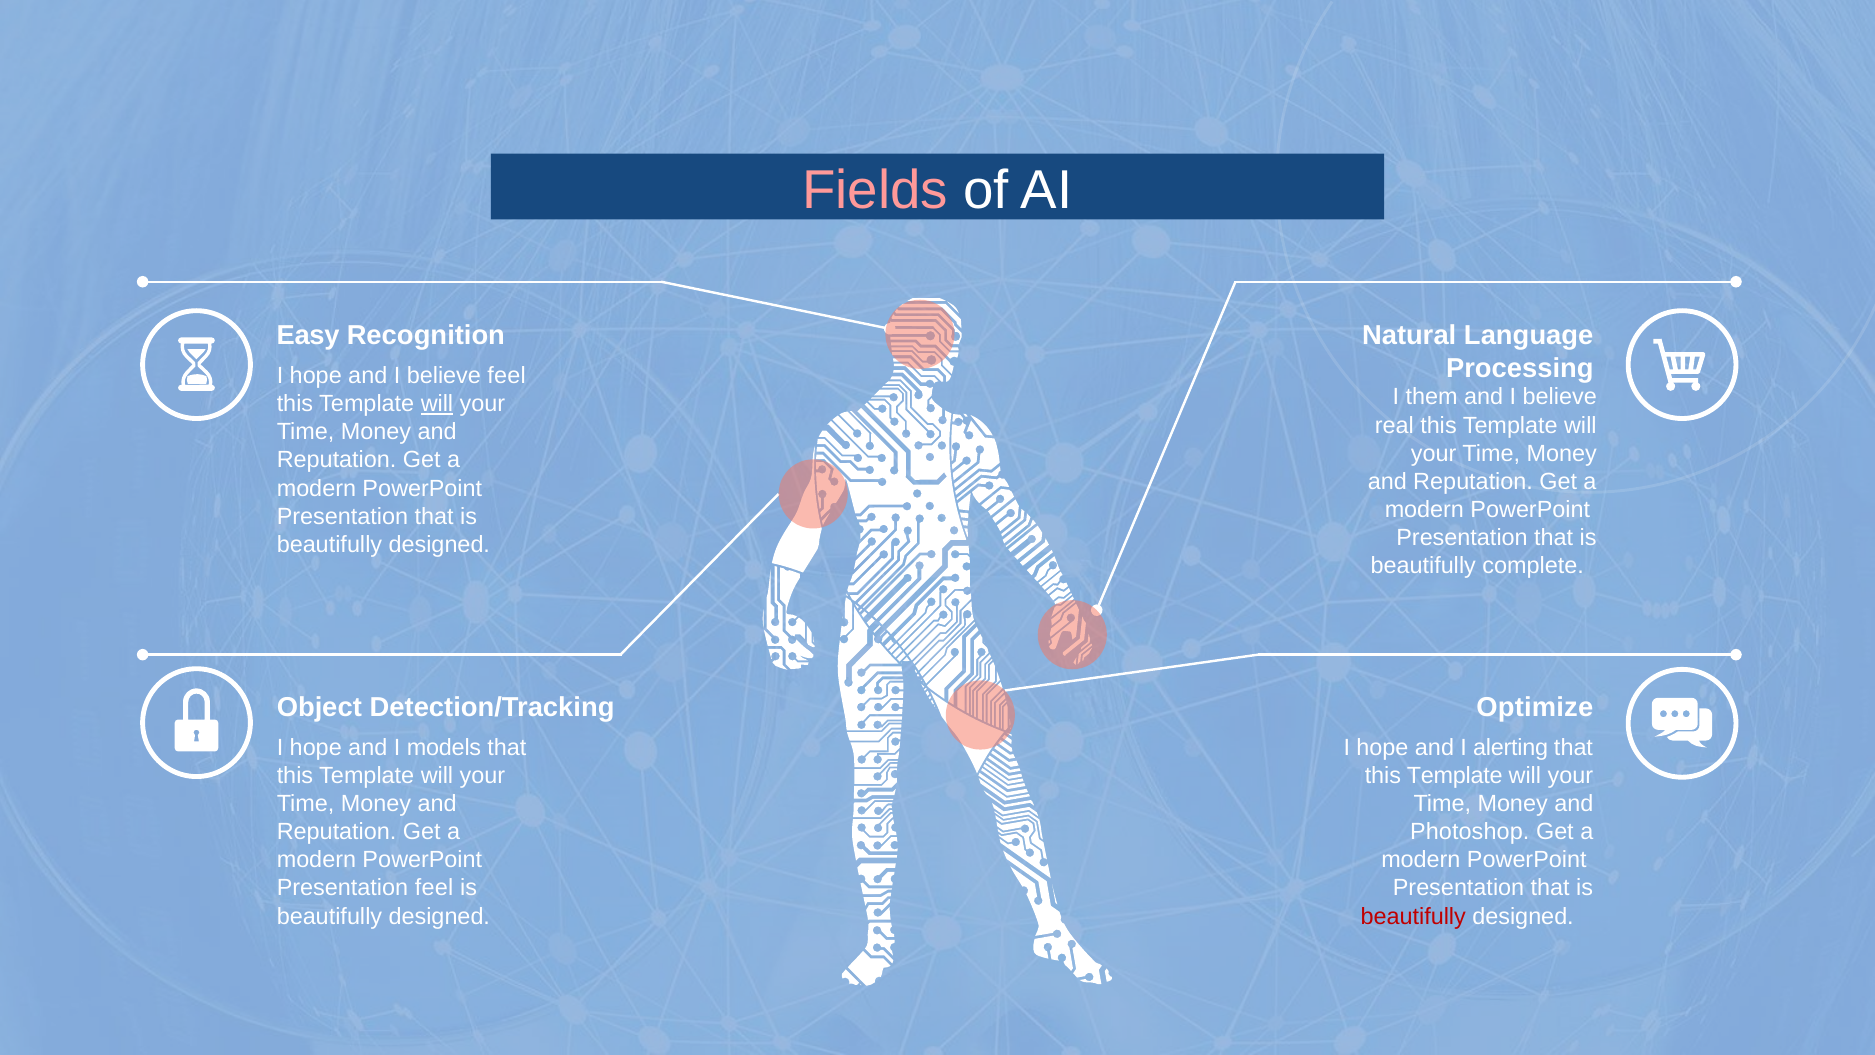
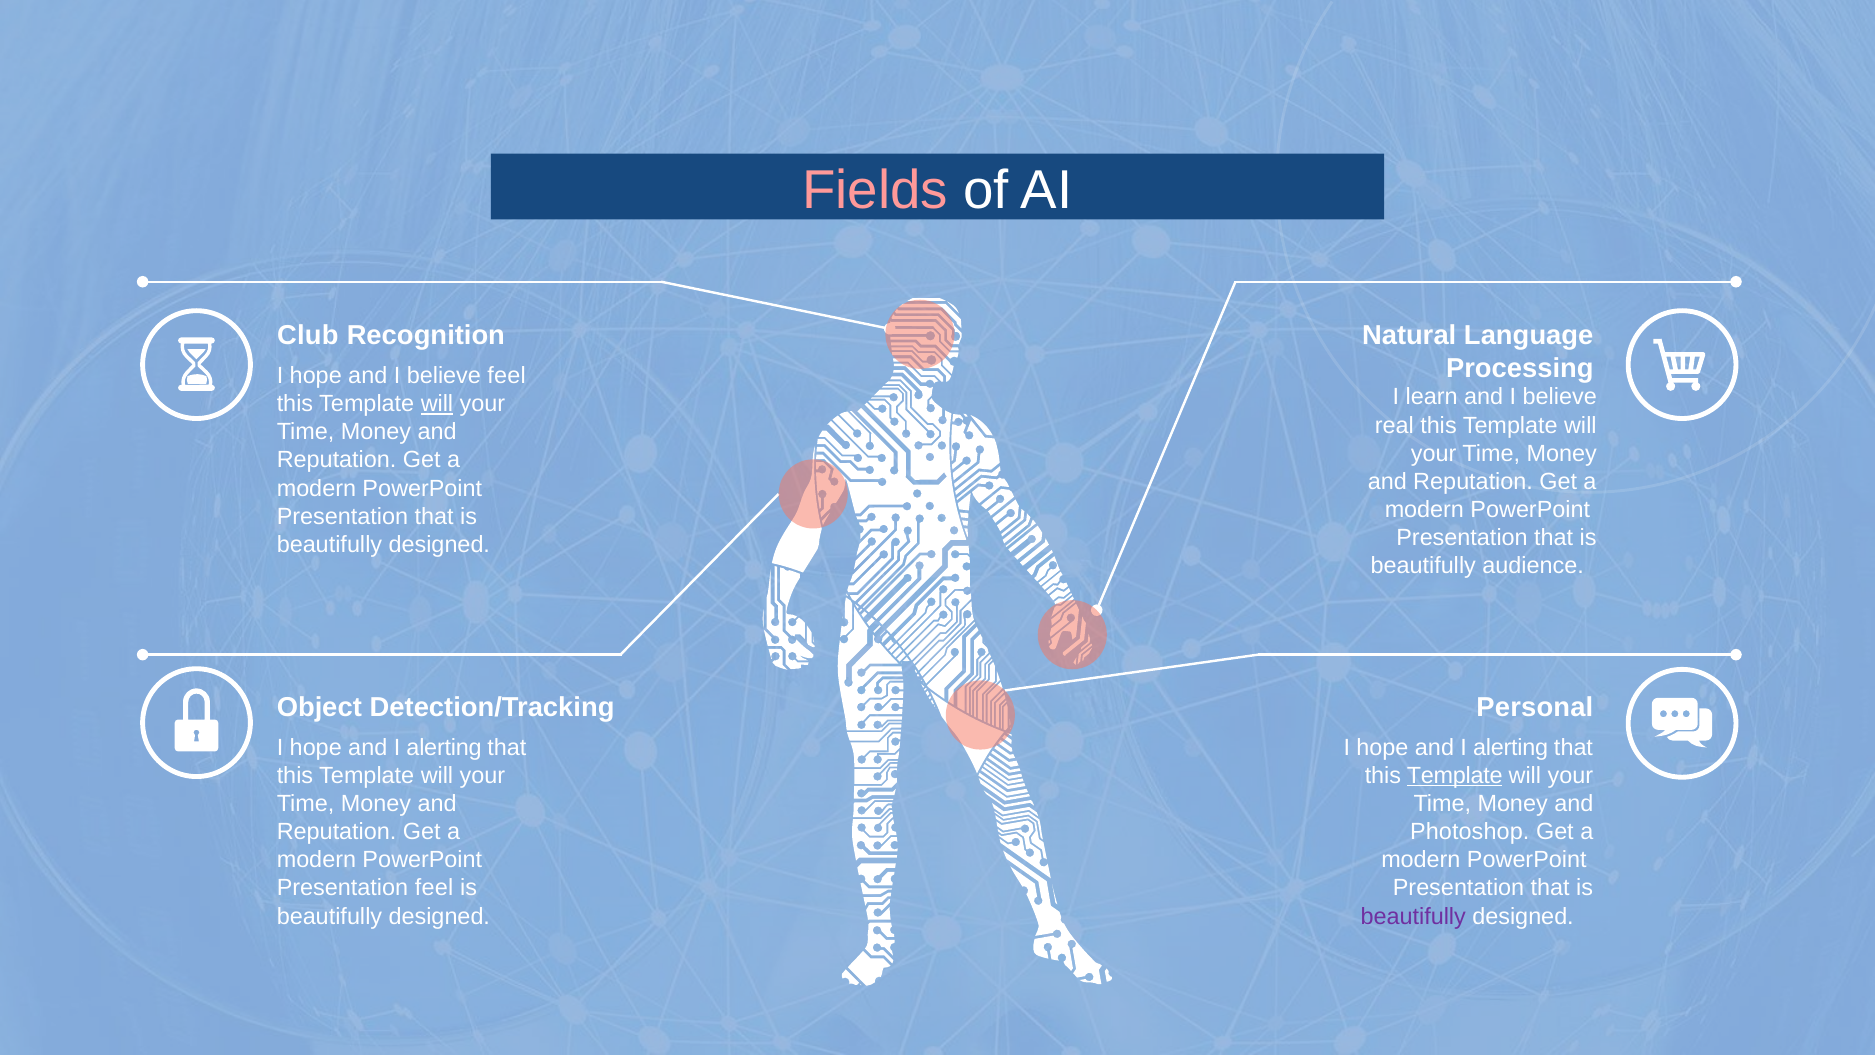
Easy: Easy -> Club
them: them -> learn
complete: complete -> audience
Optimize: Optimize -> Personal
models at (444, 747): models -> alerting
Template at (1455, 775) underline: none -> present
beautifully at (1413, 916) colour: red -> purple
